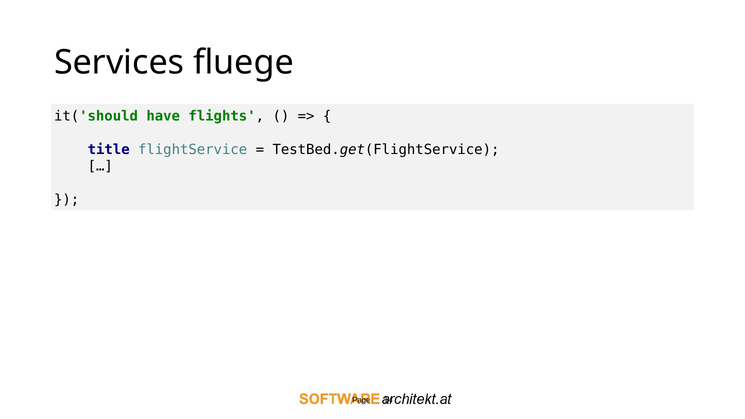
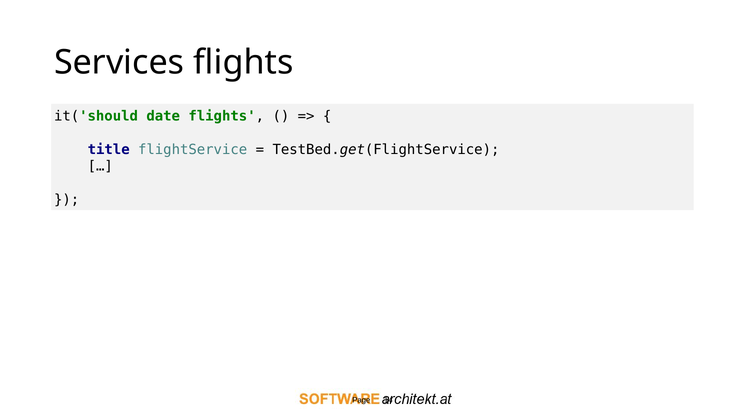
Services fluege: fluege -> flights
have: have -> date
